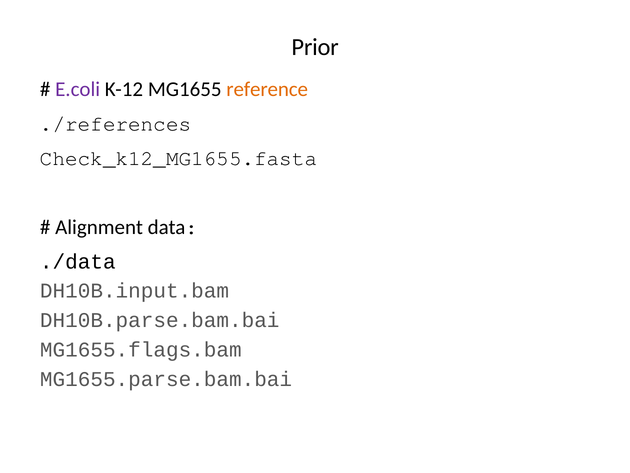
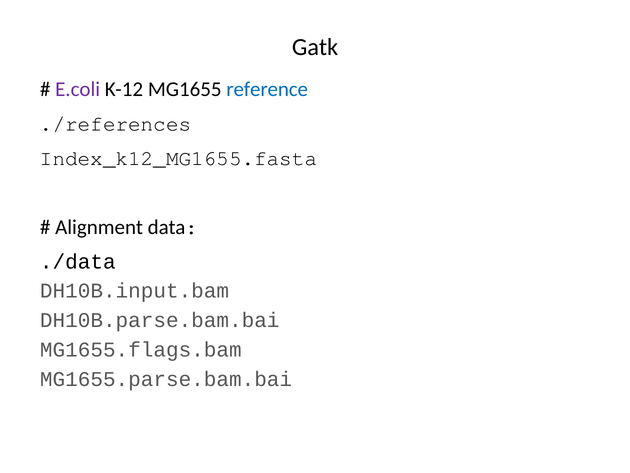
Prior: Prior -> Gatk
reference colour: orange -> blue
Check_k12_MG1655.fasta: Check_k12_MG1655.fasta -> Index_k12_MG1655.fasta
